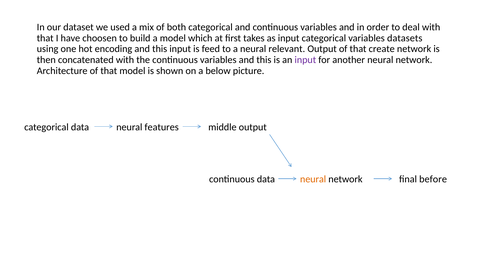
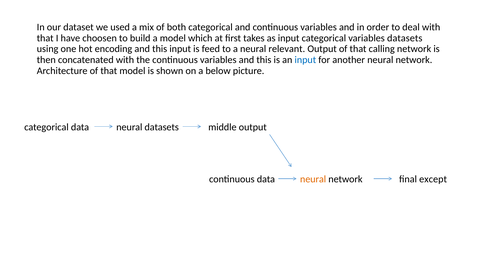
create: create -> calling
input at (305, 60) colour: purple -> blue
neural features: features -> datasets
before: before -> except
